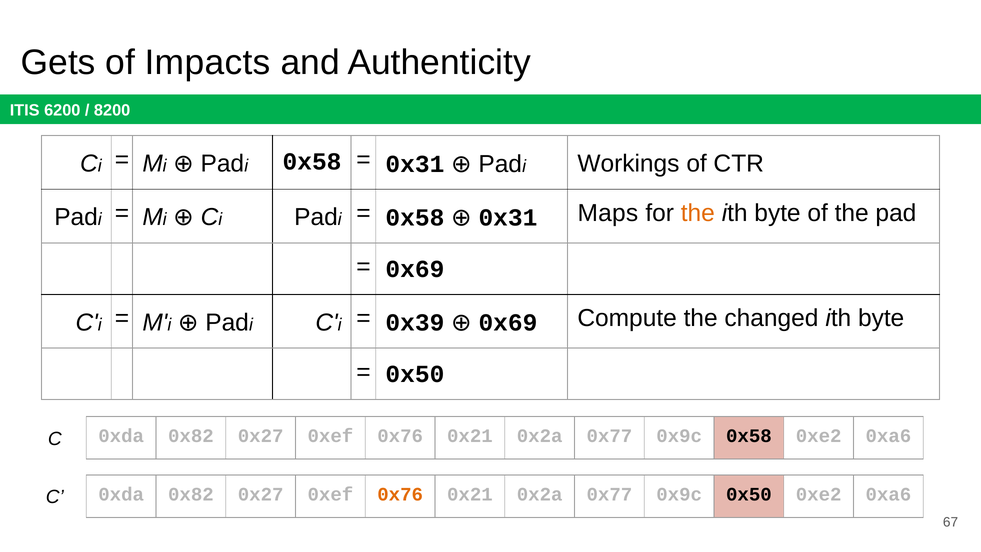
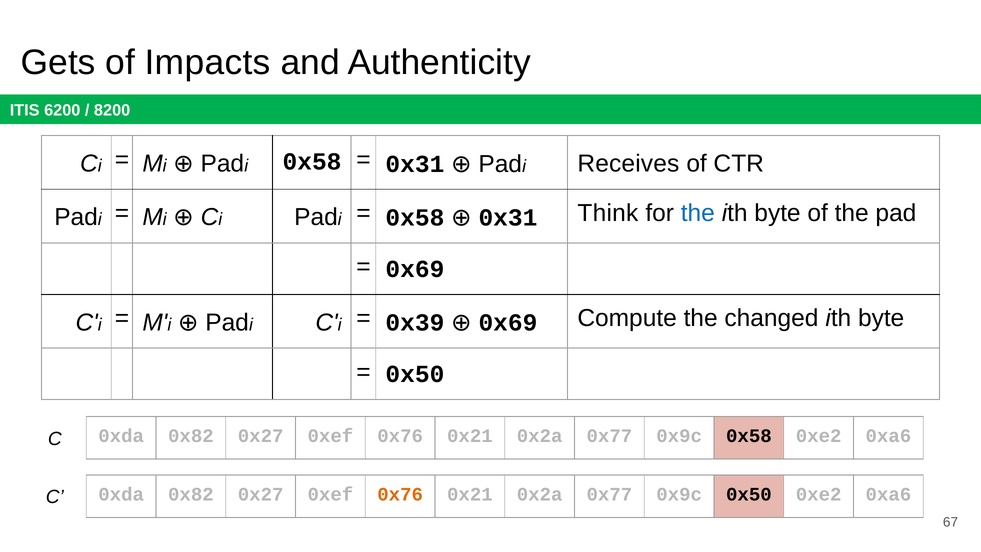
Workings: Workings -> Receives
Maps: Maps -> Think
the at (698, 213) colour: orange -> blue
